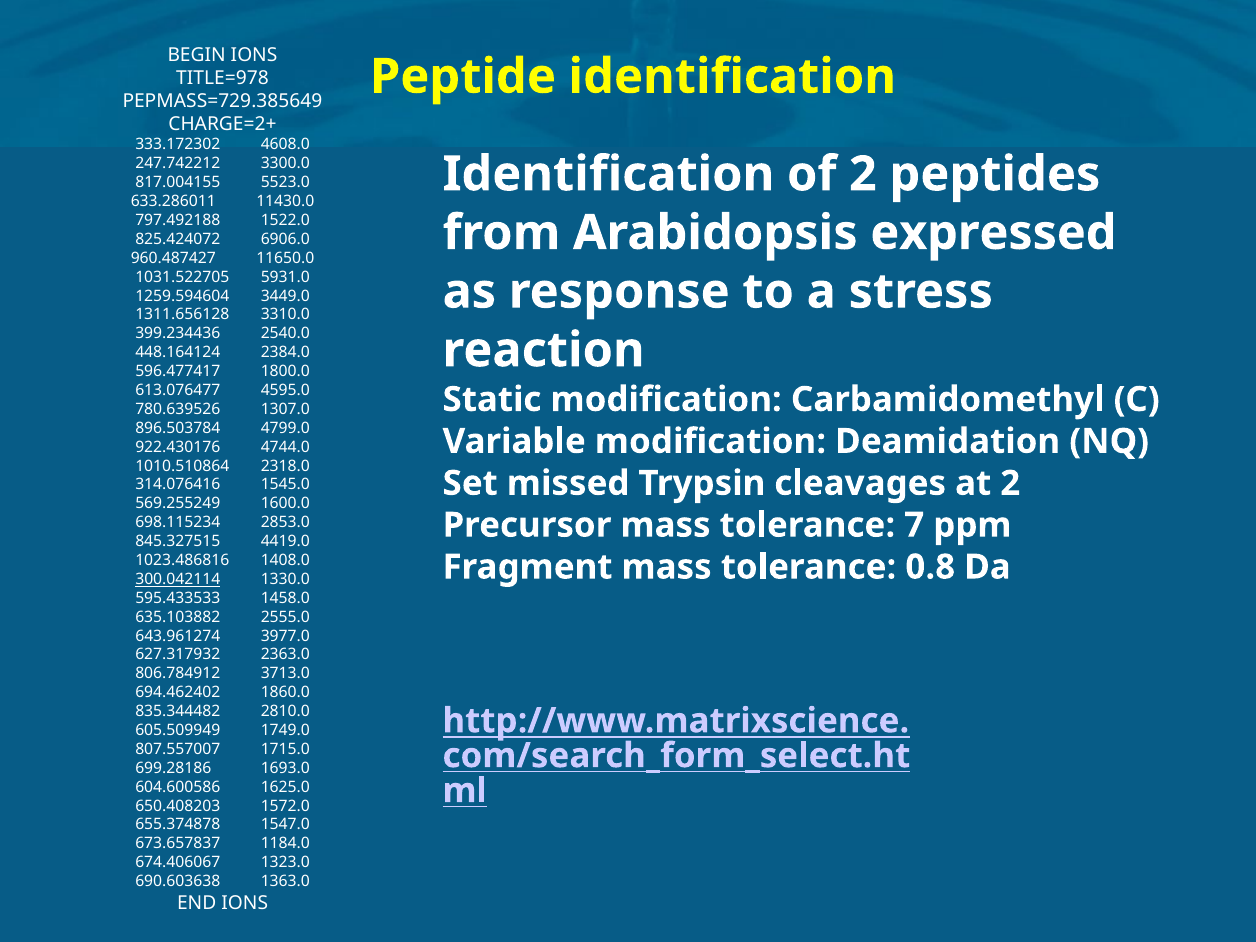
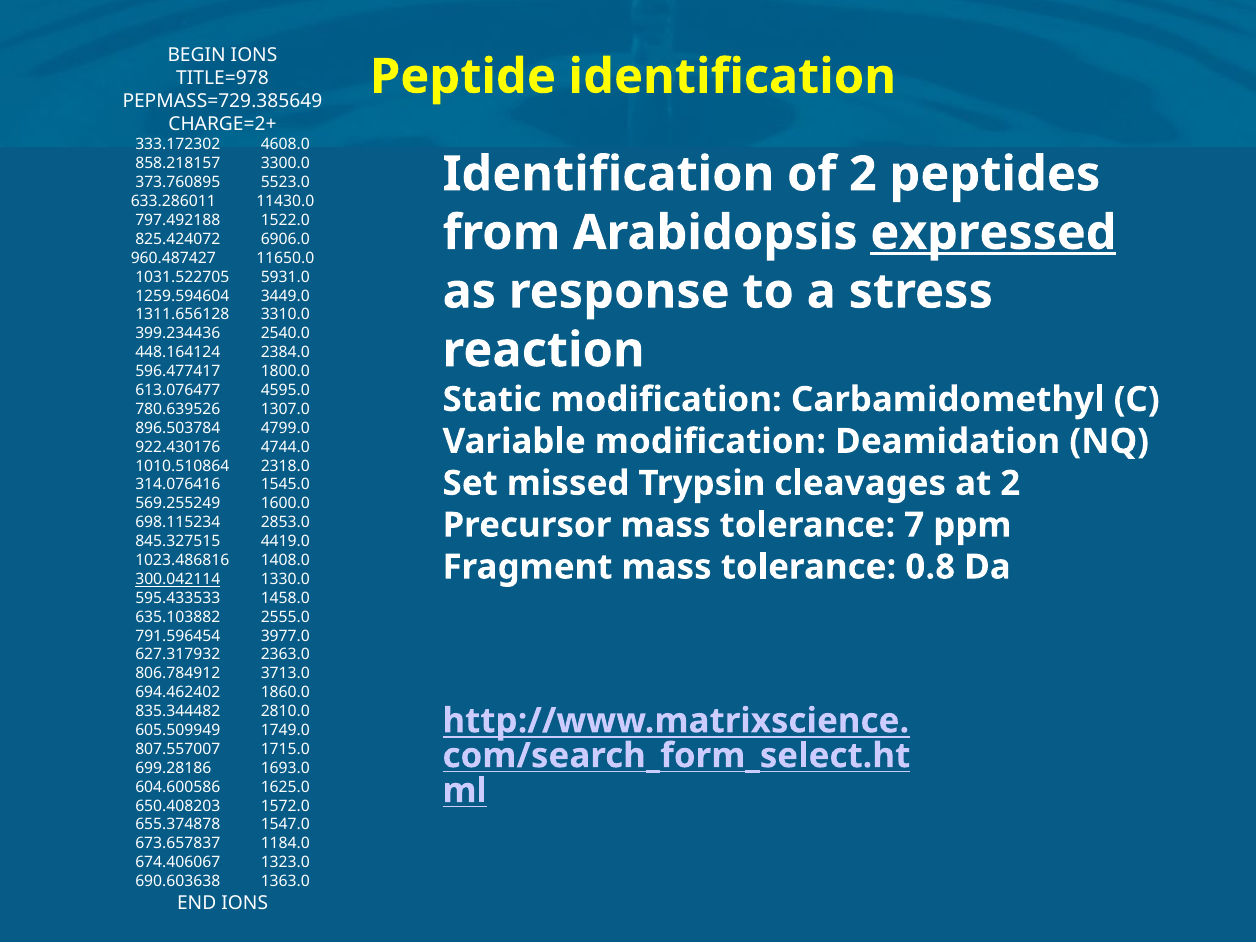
247.742212: 247.742212 -> 858.218157
817.004155: 817.004155 -> 373.760895
expressed underline: none -> present
643.961274: 643.961274 -> 791.596454
